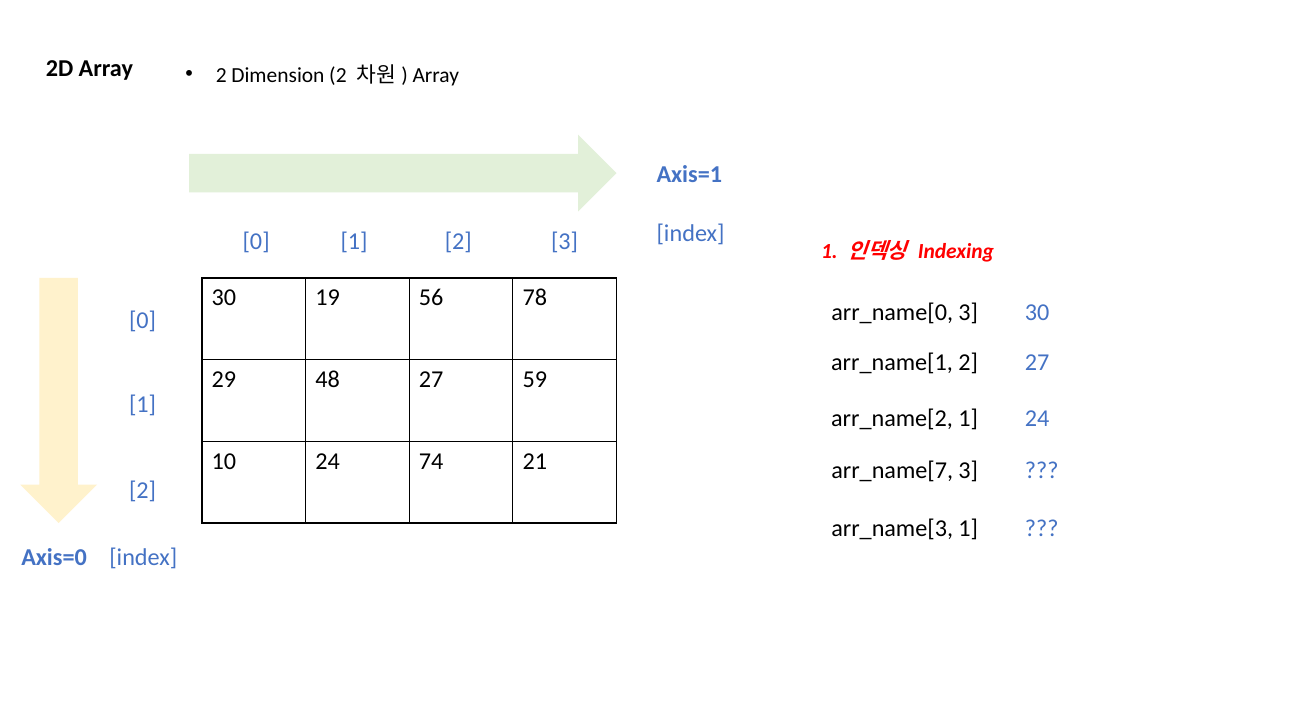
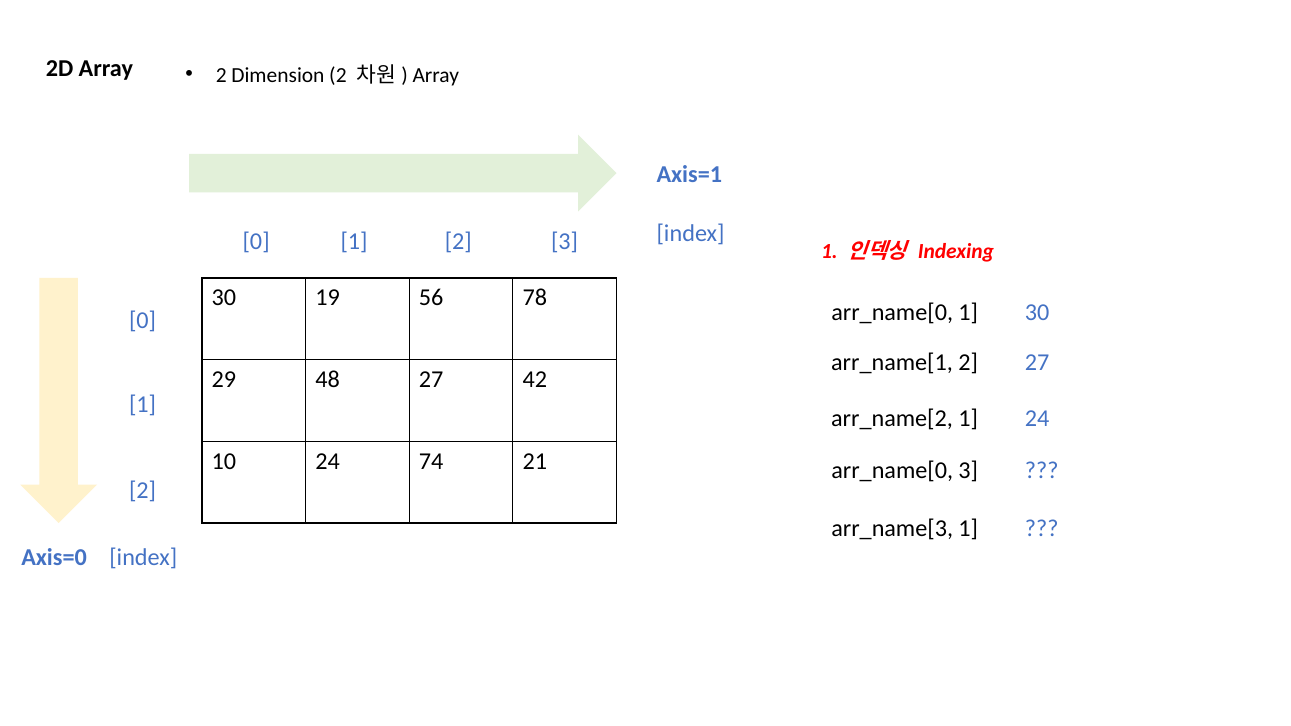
arr_name[0 3: 3 -> 1
59: 59 -> 42
arr_name[7 at (892, 471): arr_name[7 -> arr_name[0
